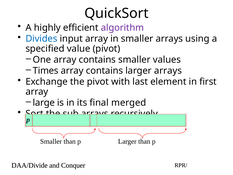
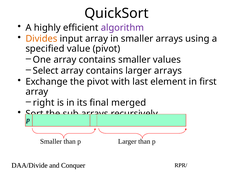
Divides colour: blue -> orange
Times: Times -> Select
large: large -> right
